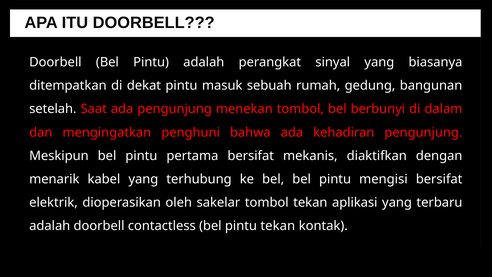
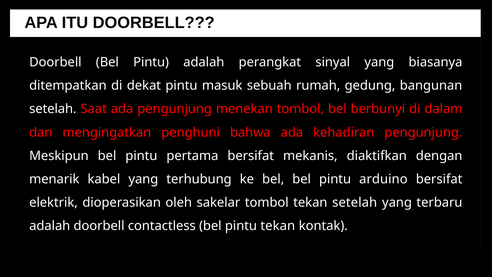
mengisi: mengisi -> arduino
tekan aplikasi: aplikasi -> setelah
